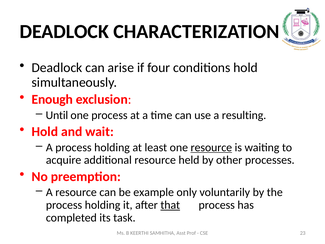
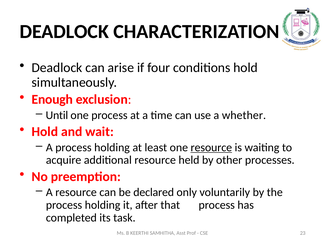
resulting: resulting -> whether
example: example -> declared
that underline: present -> none
